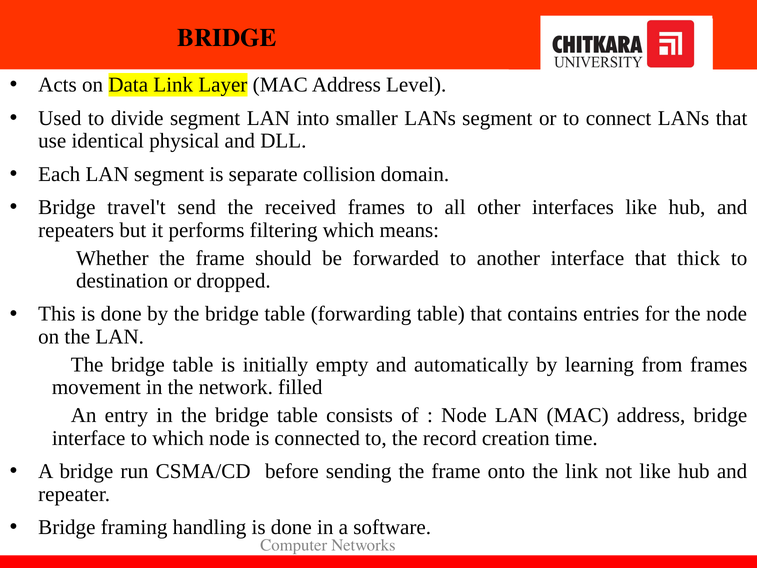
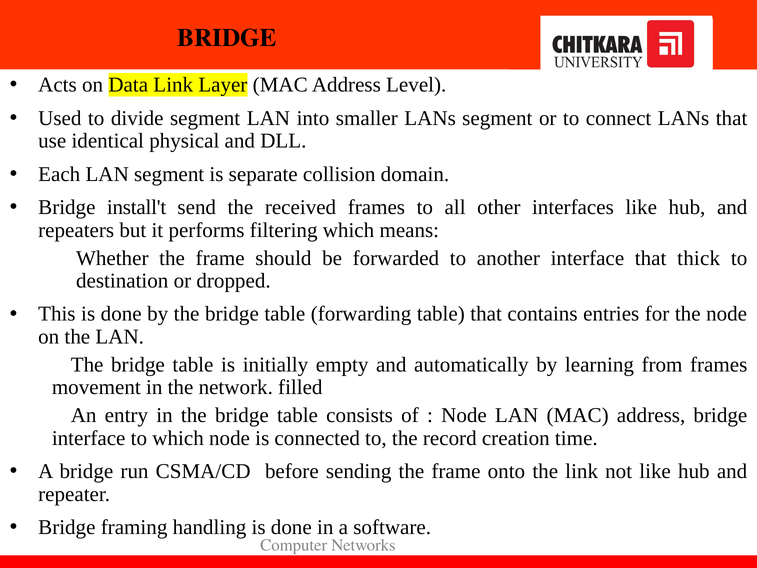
travel't: travel't -> install't
